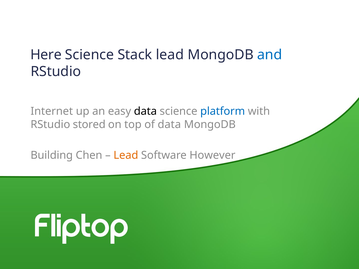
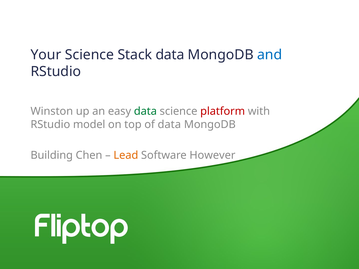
Here: Here -> Your
Stack lead: lead -> data
Internet: Internet -> Winston
data at (145, 111) colour: black -> green
platform colour: blue -> red
stored: stored -> model
